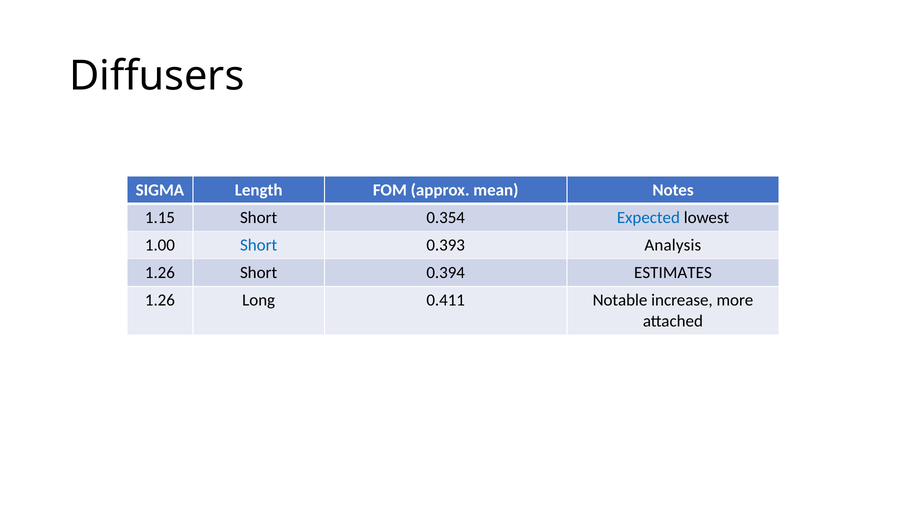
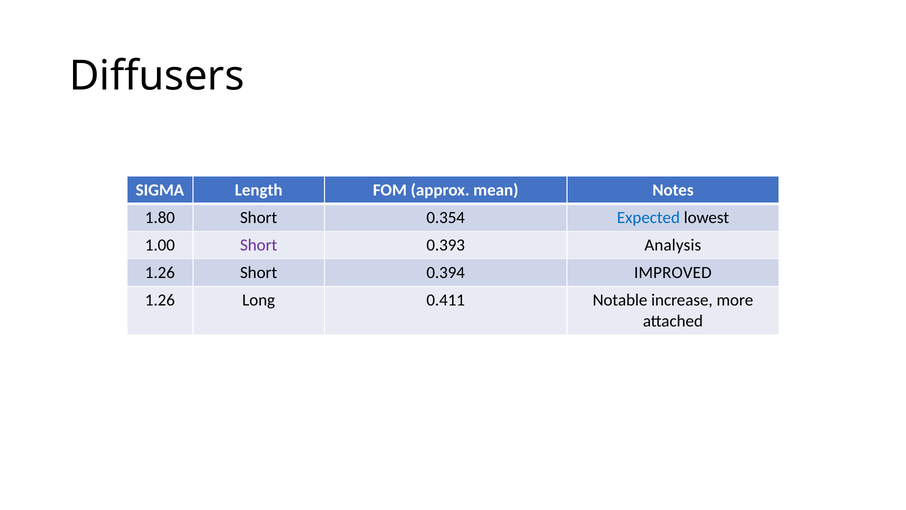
1.15: 1.15 -> 1.80
Short at (259, 245) colour: blue -> purple
ESTIMATES: ESTIMATES -> IMPROVED
